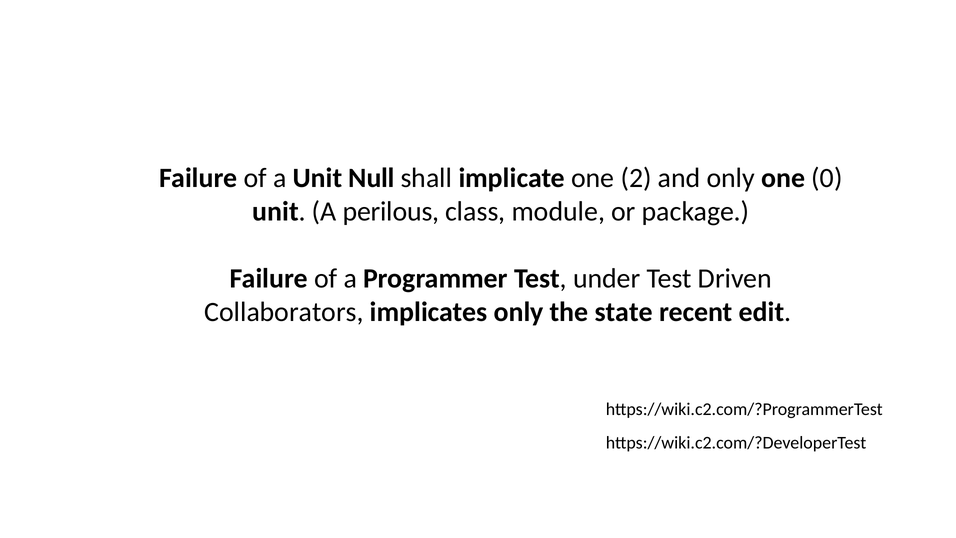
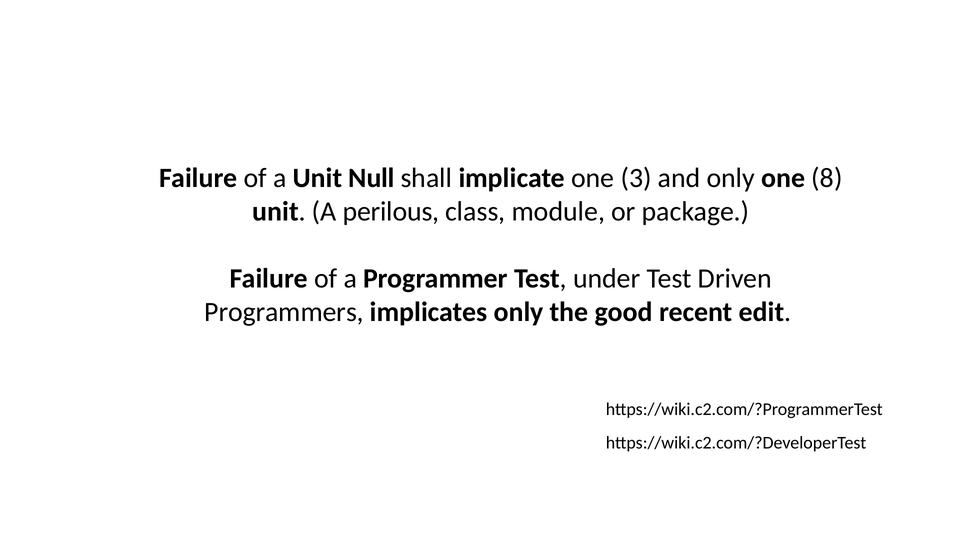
2: 2 -> 3
0: 0 -> 8
Collaborators: Collaborators -> Programmers
state: state -> good
